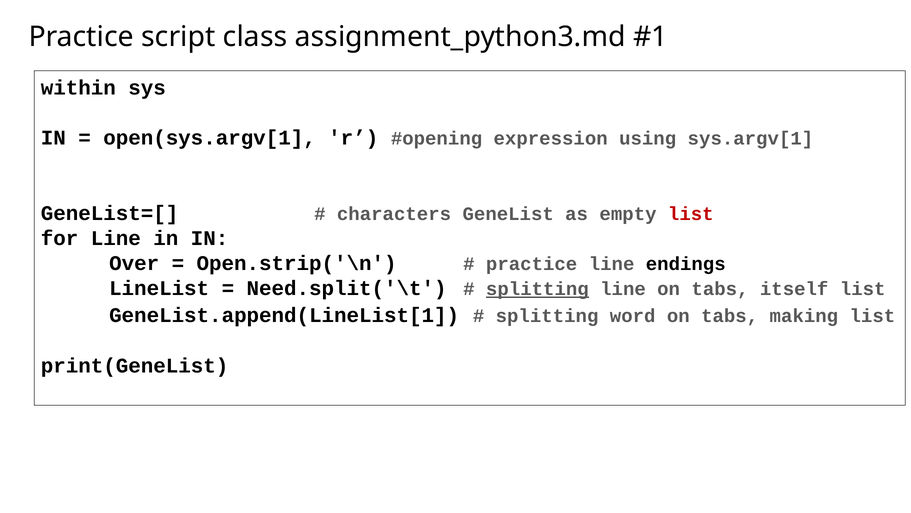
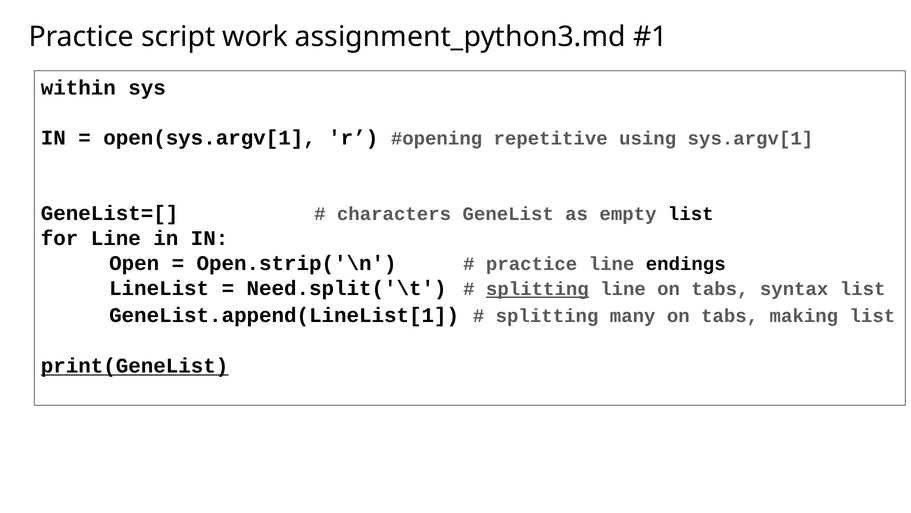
class: class -> work
expression: expression -> repetitive
list at (691, 214) colour: red -> black
Over: Over -> Open
itself: itself -> syntax
word: word -> many
print(GeneList underline: none -> present
